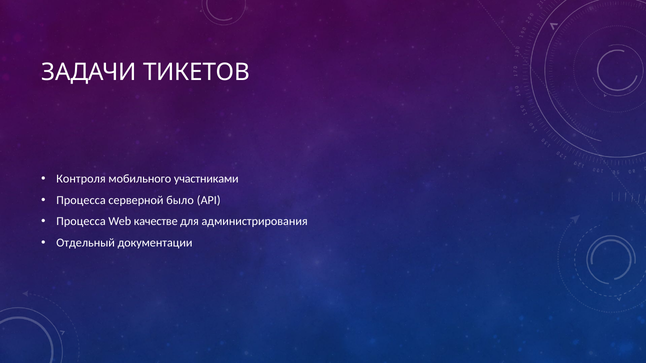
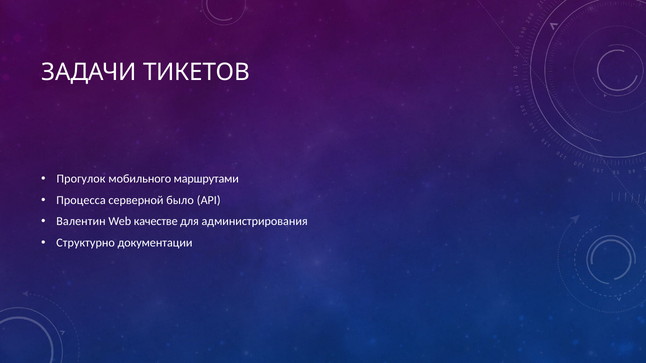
Контроля: Контроля -> Прогулок
участниками: участниками -> маршрутами
Процесса at (81, 222): Процесса -> Валентин
Отдельный: Отдельный -> Структурно
